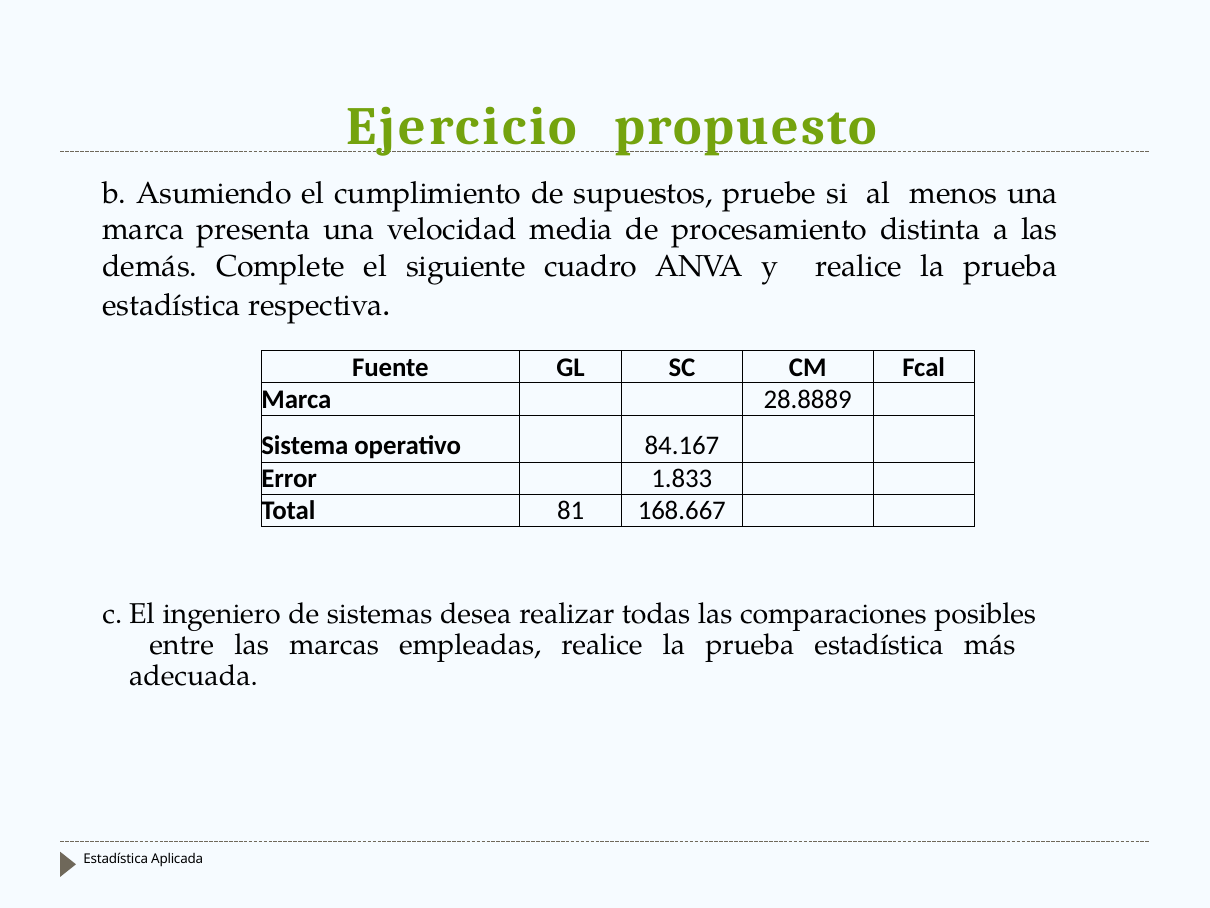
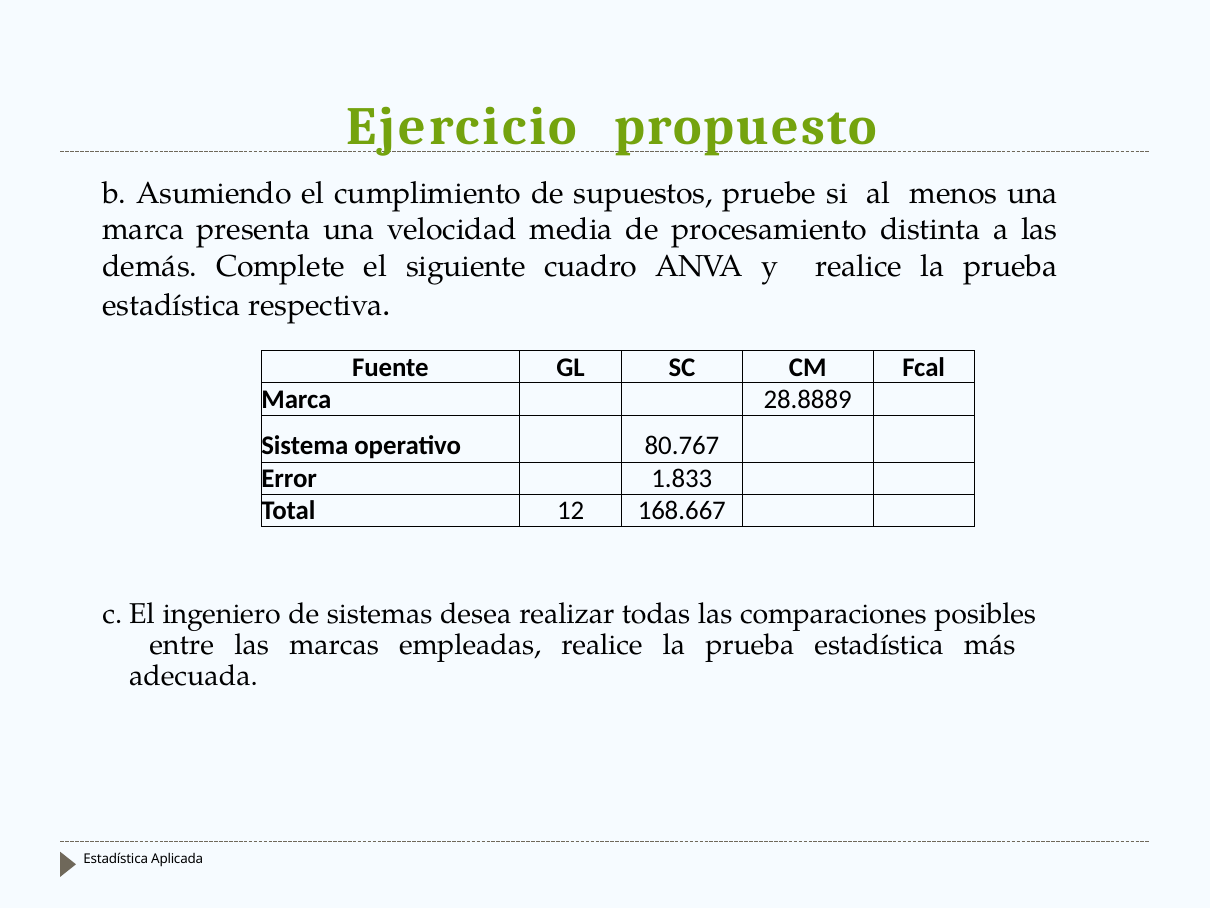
84.167: 84.167 -> 80.767
81: 81 -> 12
